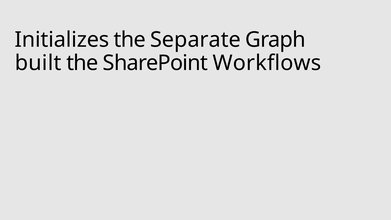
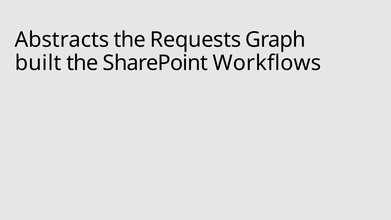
Initializes: Initializes -> Abstracts
Separate: Separate -> Requests
